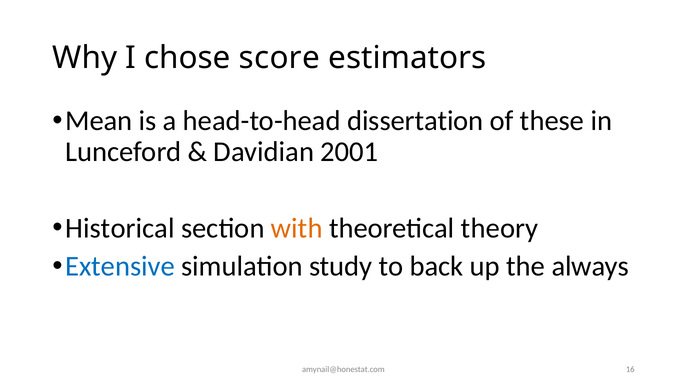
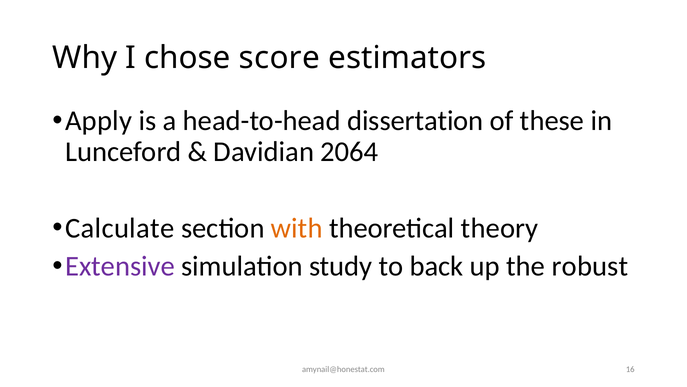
Mean: Mean -> Apply
2001: 2001 -> 2064
Historical: Historical -> Calculate
Extensive colour: blue -> purple
always: always -> robust
